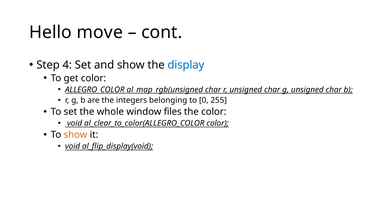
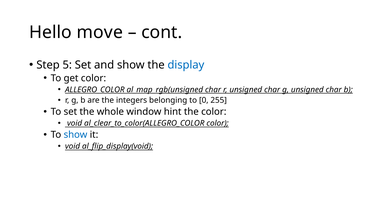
4: 4 -> 5
files: files -> hint
show at (76, 134) colour: orange -> blue
